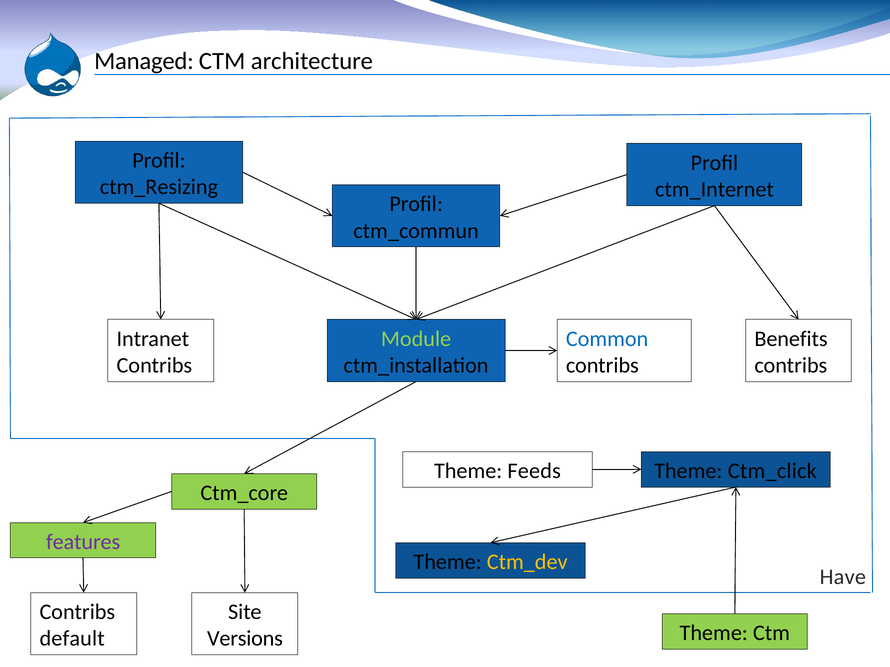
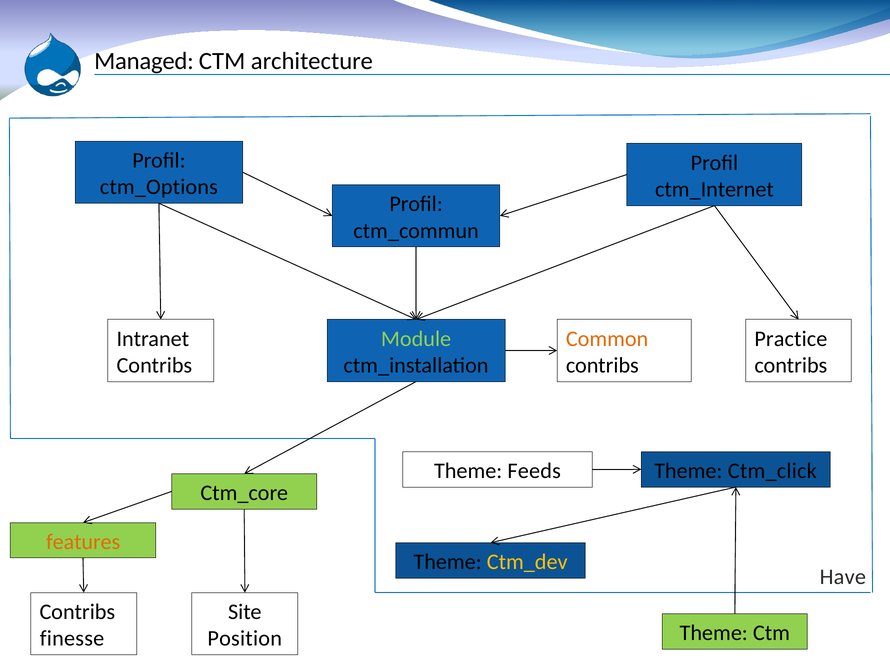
ctm_Resizing: ctm_Resizing -> ctm_Options
Common colour: blue -> orange
Benefits: Benefits -> Practice
features colour: purple -> orange
default: default -> finesse
Versions: Versions -> Position
